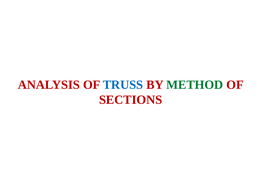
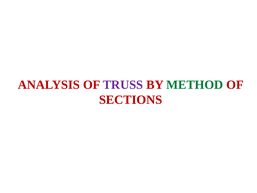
TRUSS colour: blue -> purple
